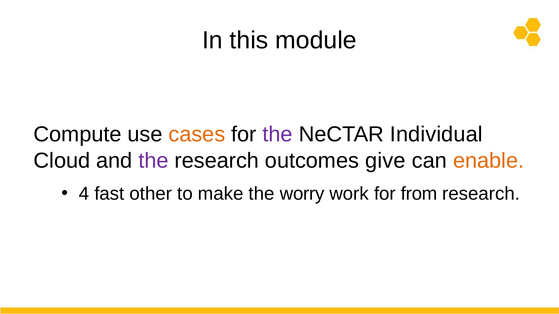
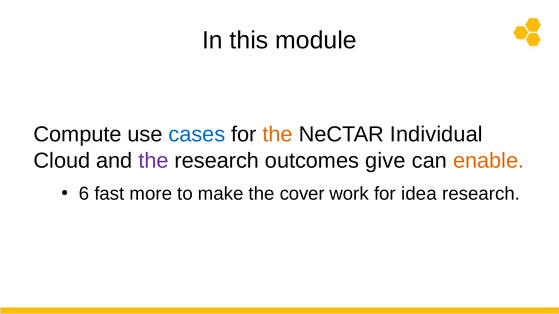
cases colour: orange -> blue
the at (278, 135) colour: purple -> orange
4: 4 -> 6
other: other -> more
worry: worry -> cover
from: from -> idea
